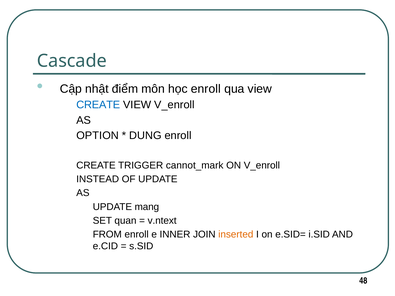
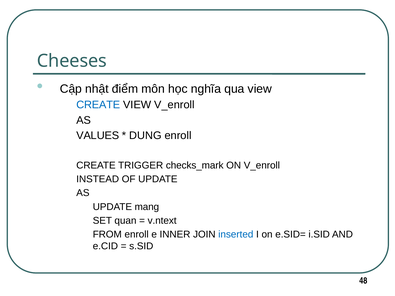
Cascade: Cascade -> Cheeses
học enroll: enroll -> nghĩa
OPTION: OPTION -> VALUES
cannot_mark: cannot_mark -> checks_mark
inserted colour: orange -> blue
